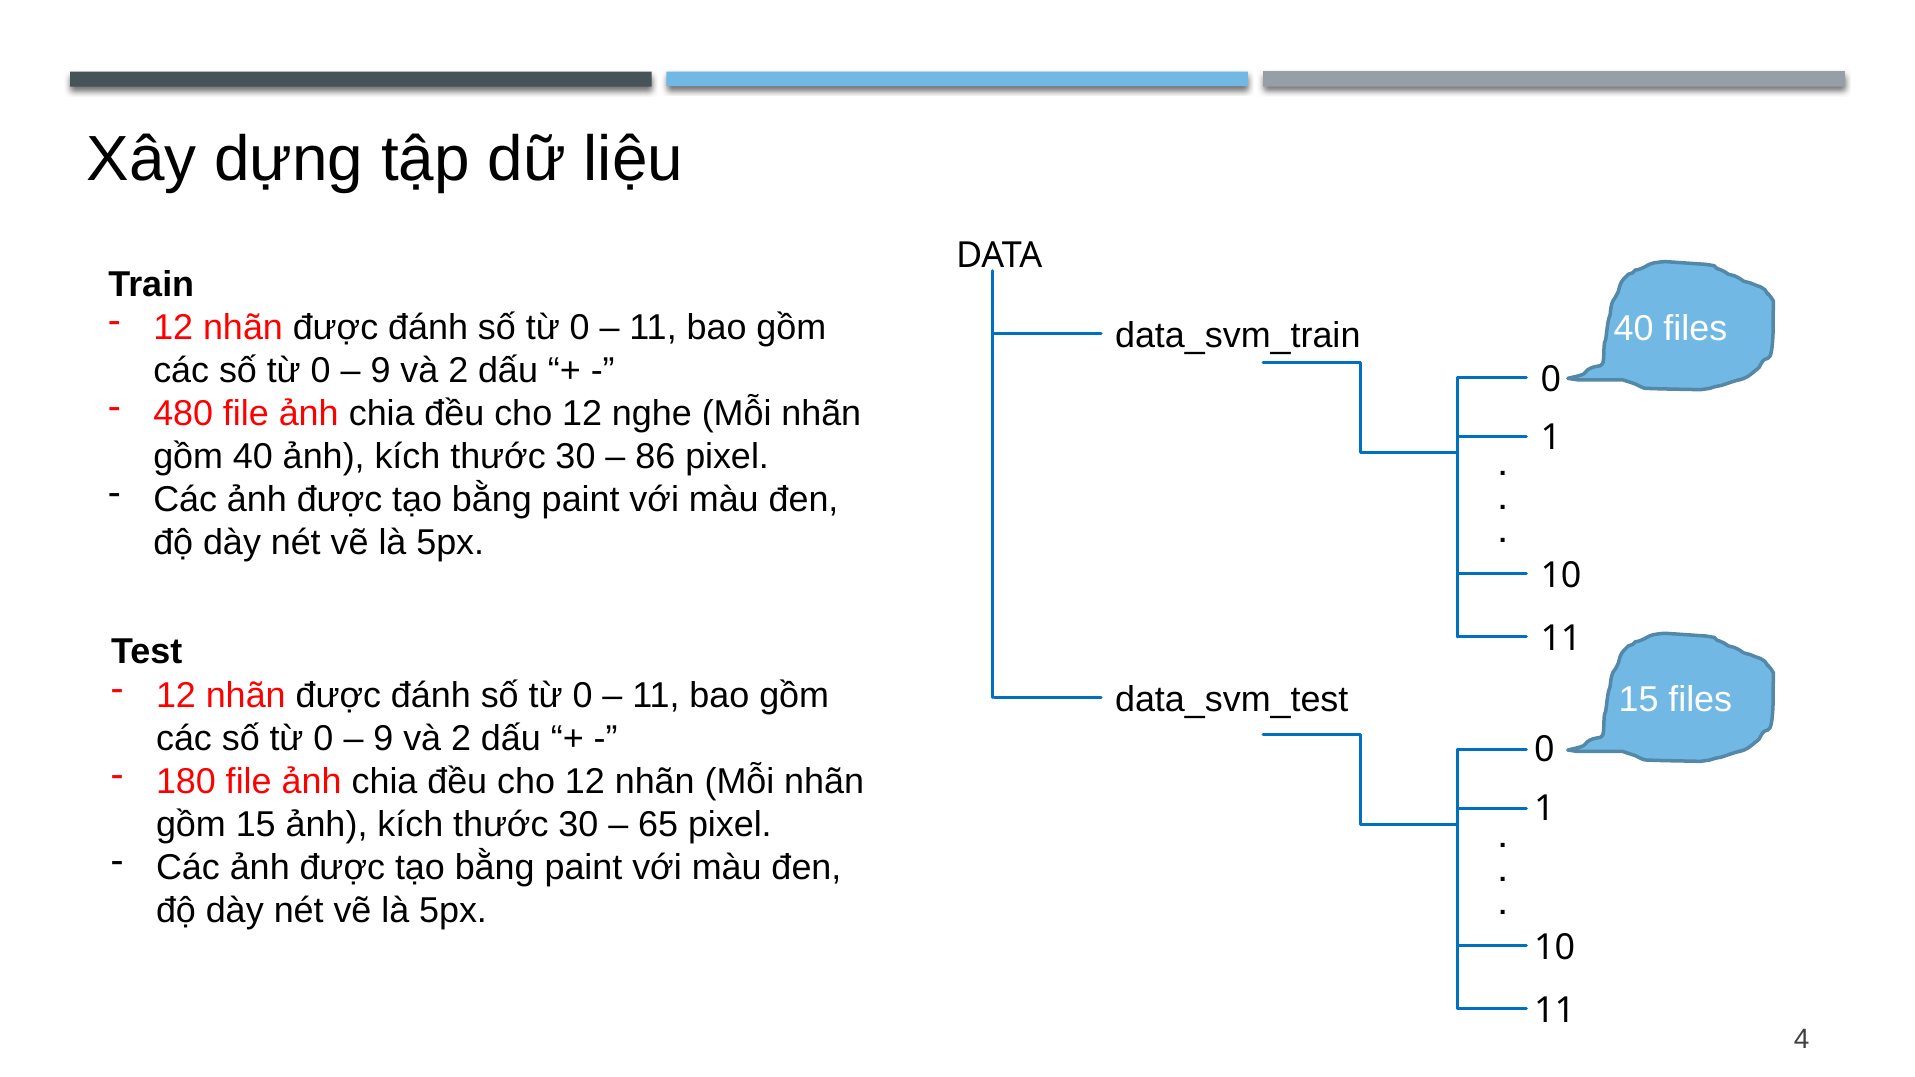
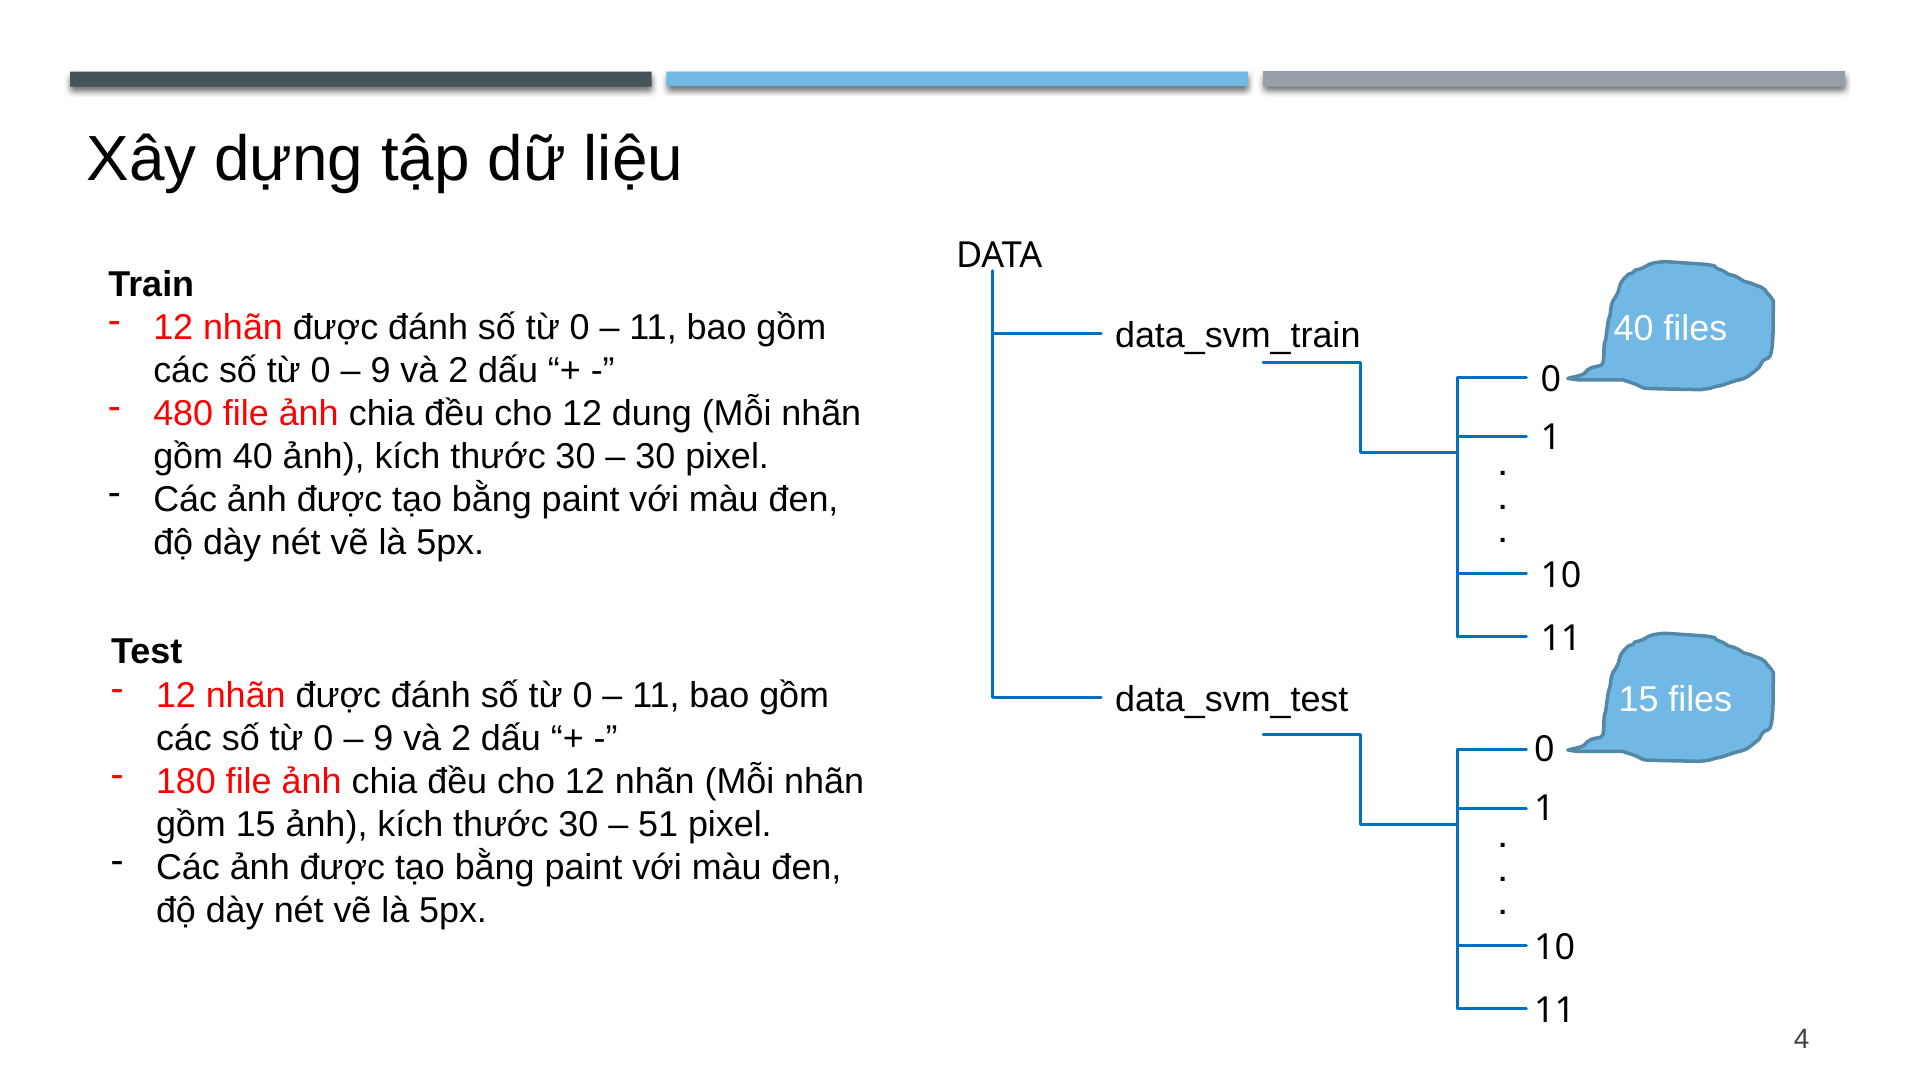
nghe: nghe -> dung
86 at (655, 457): 86 -> 30
65: 65 -> 51
